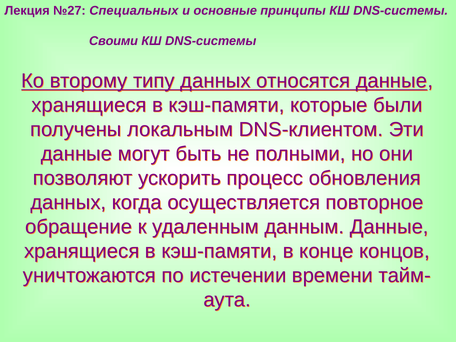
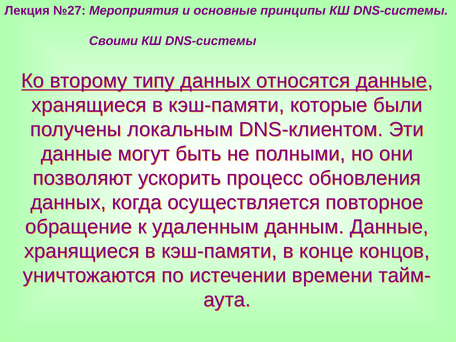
Специальных: Специальных -> Мероприятия
